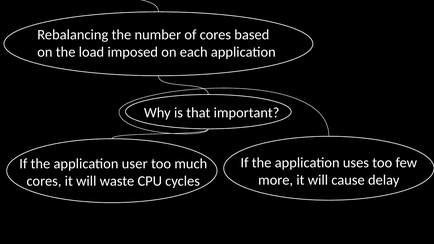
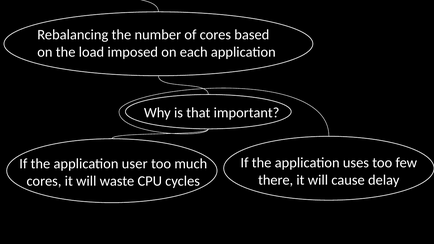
more: more -> there
